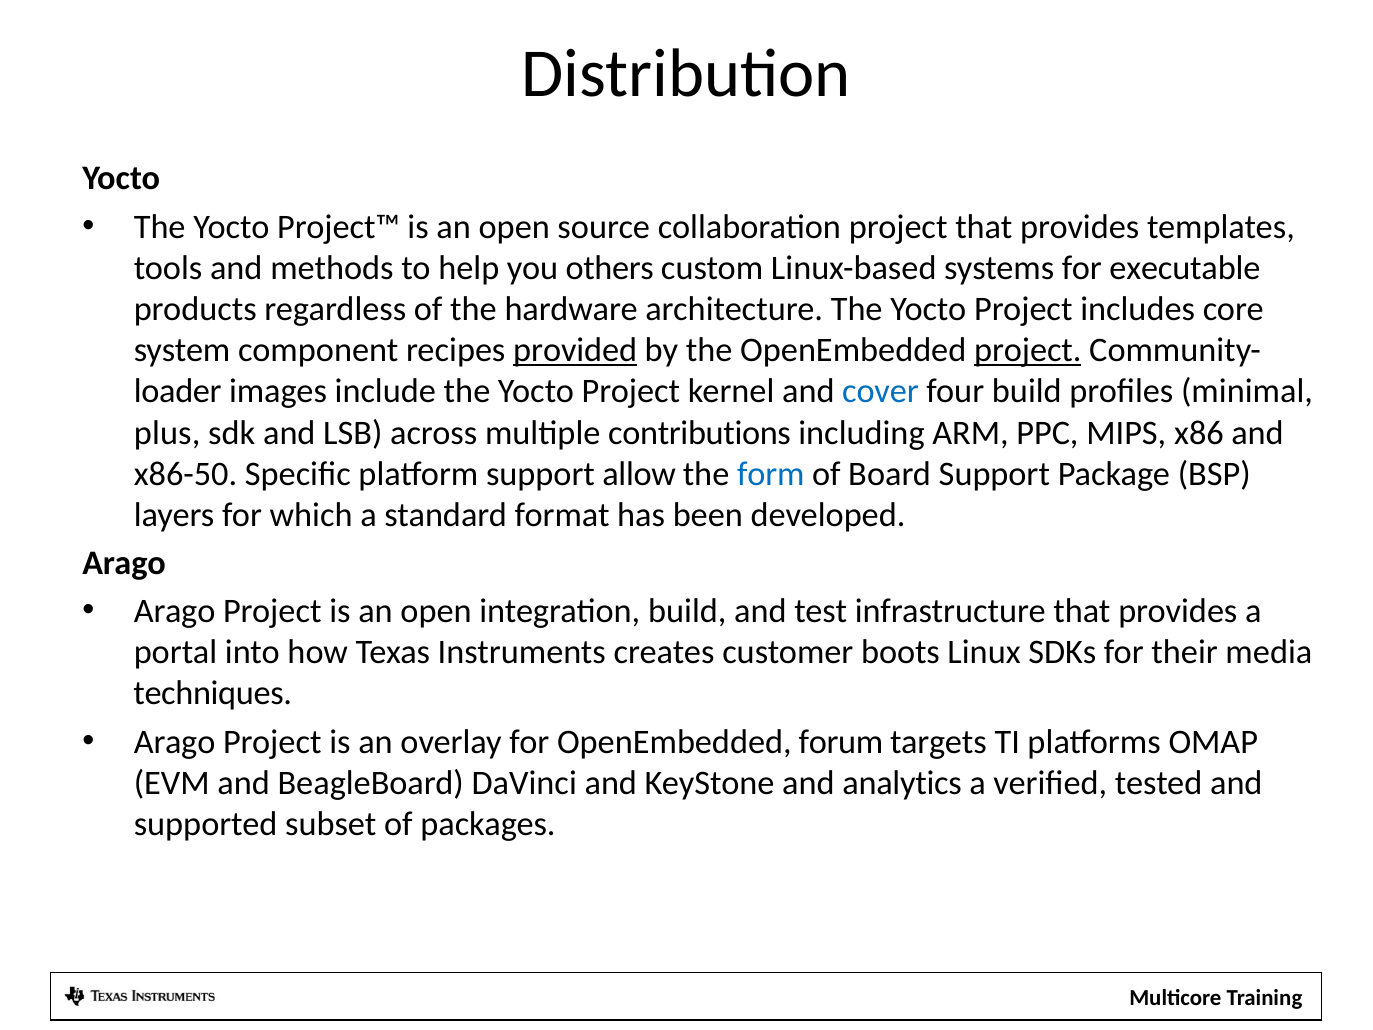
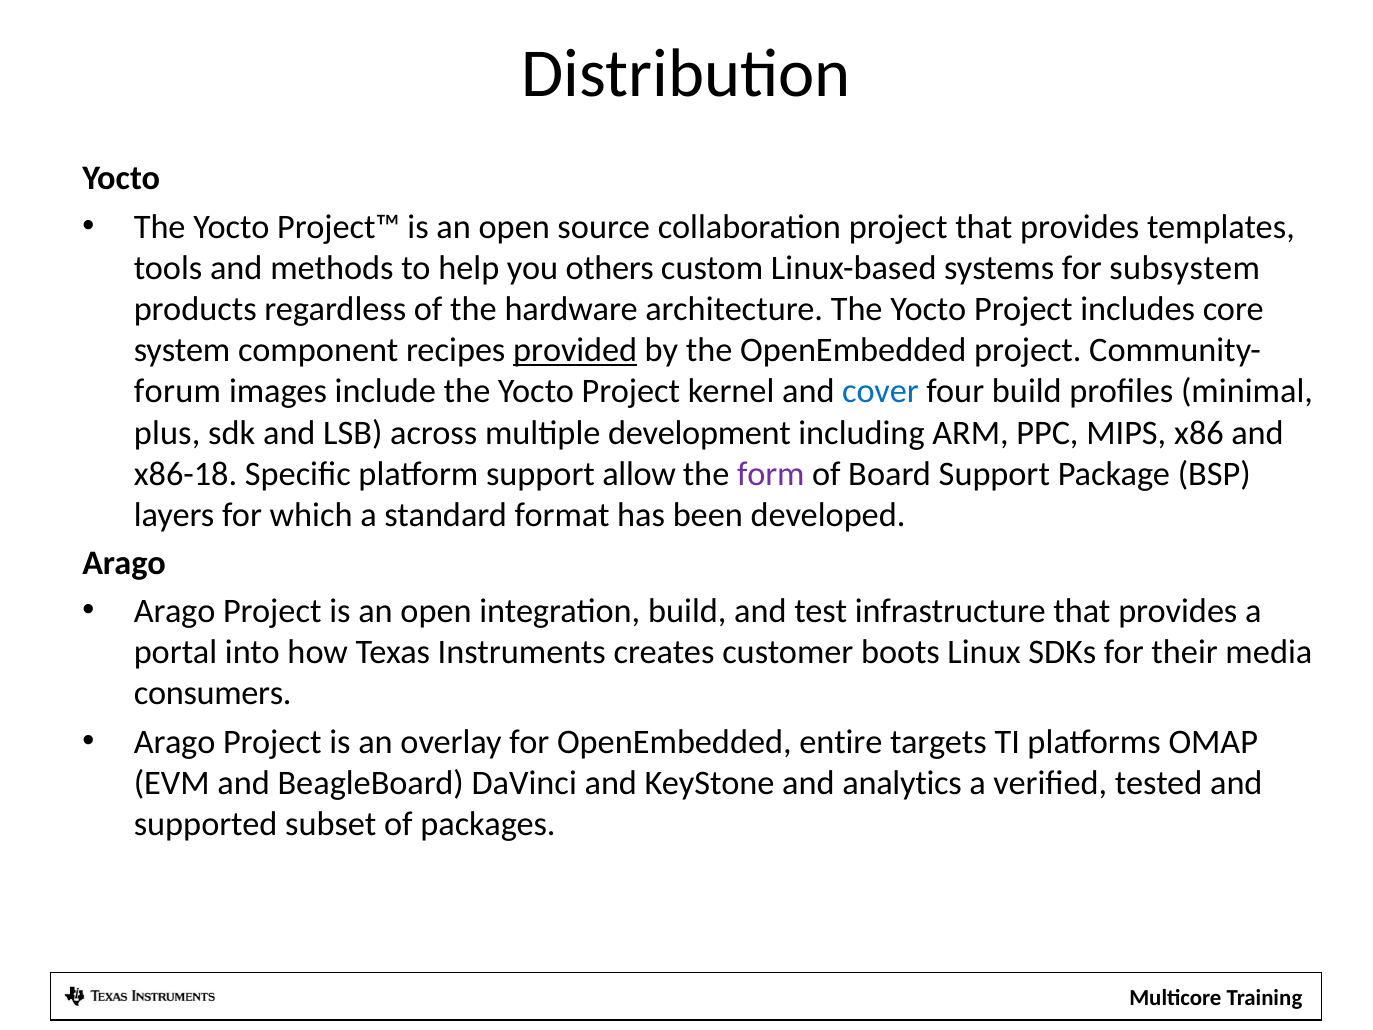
executable: executable -> subsystem
project at (1028, 350) underline: present -> none
loader: loader -> forum
contributions: contributions -> development
x86-50: x86-50 -> x86-18
form colour: blue -> purple
techniques: techniques -> consumers
forum: forum -> entire
